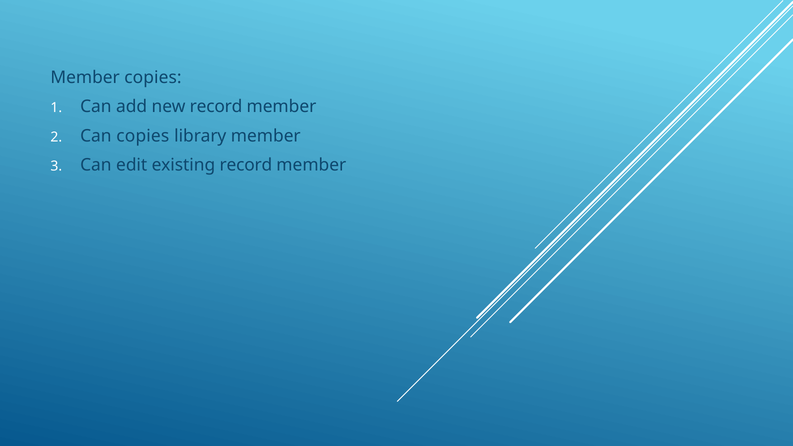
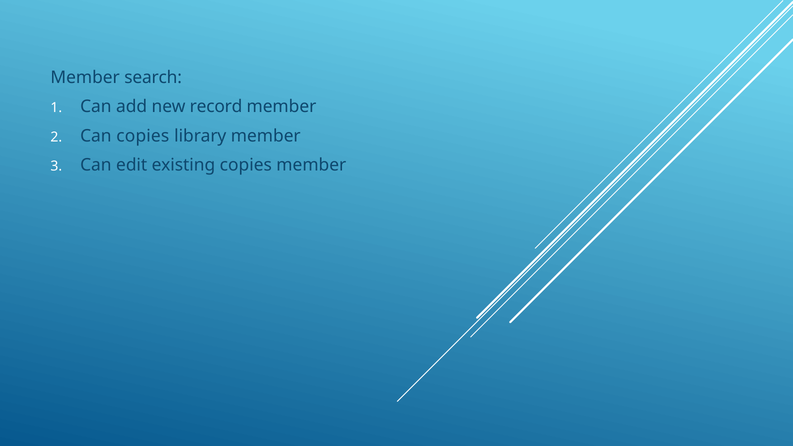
Member copies: copies -> search
existing record: record -> copies
